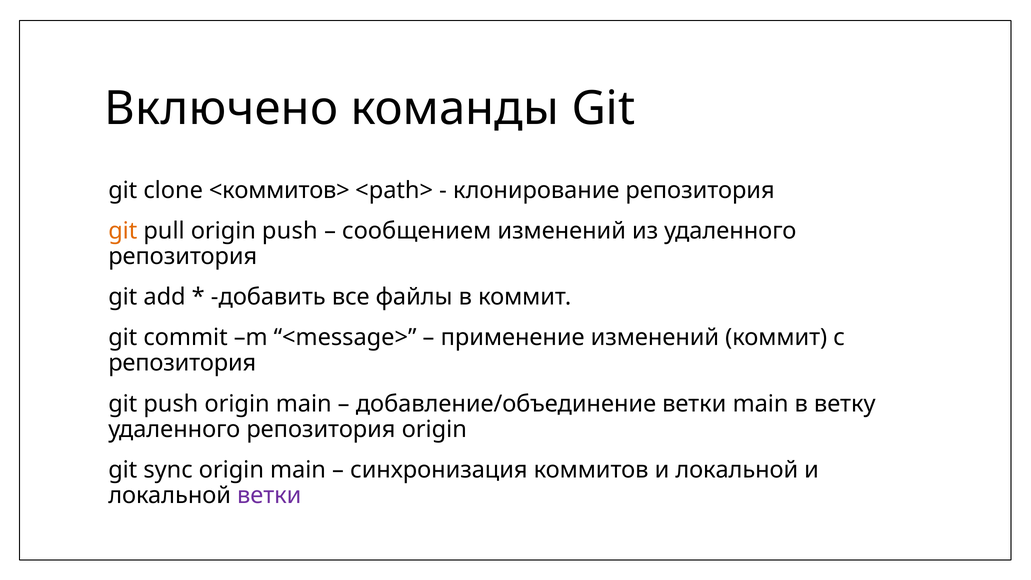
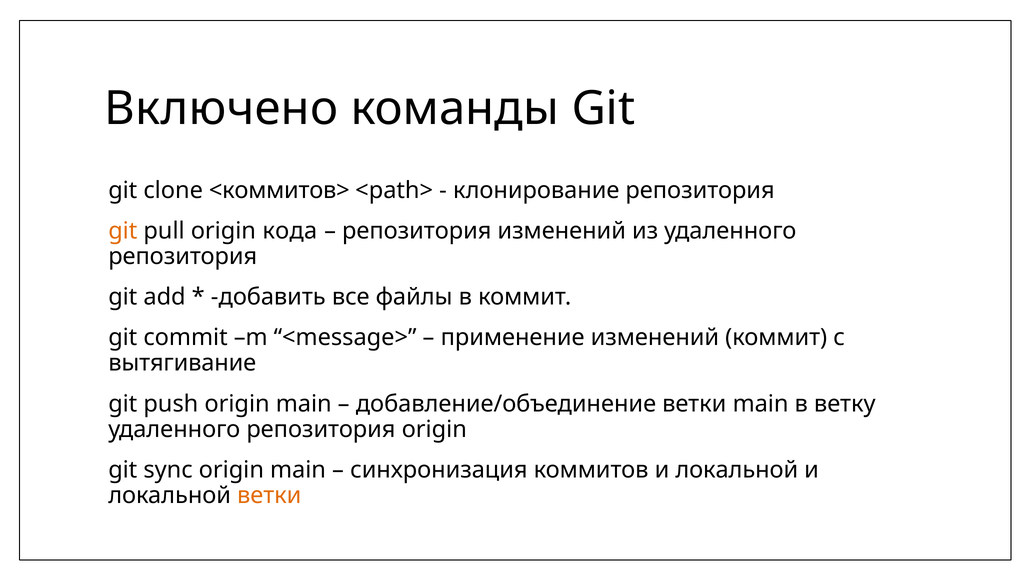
origin push: push -> кода
сообщением at (417, 231): сообщением -> репозитория
репозитория at (182, 363): репозитория -> вытягивание
ветки at (269, 495) colour: purple -> orange
